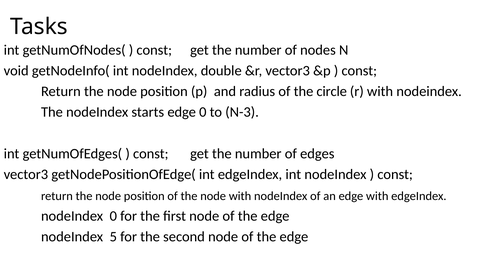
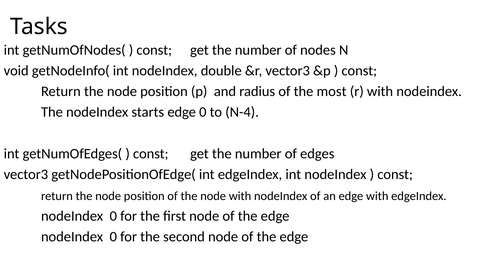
circle: circle -> most
N-3: N-3 -> N-4
5 at (113, 237): 5 -> 0
